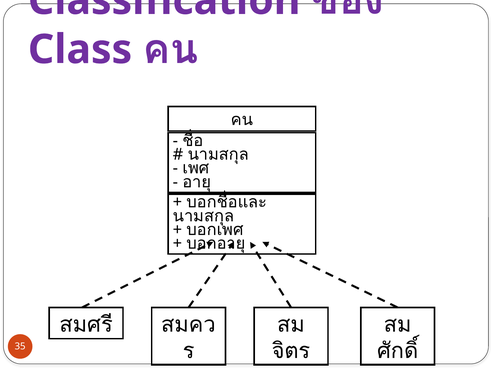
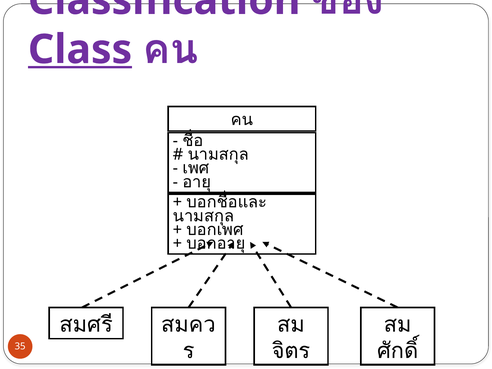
Class underline: none -> present
